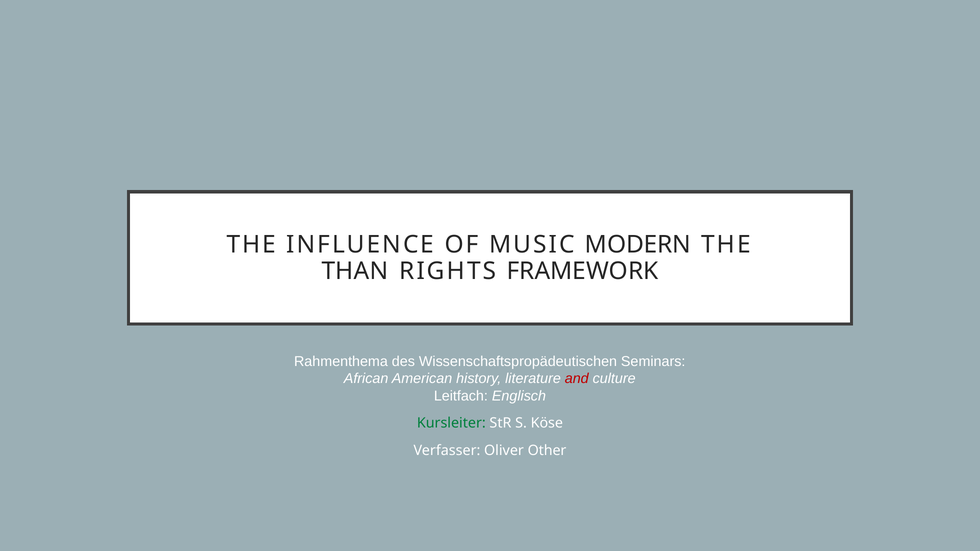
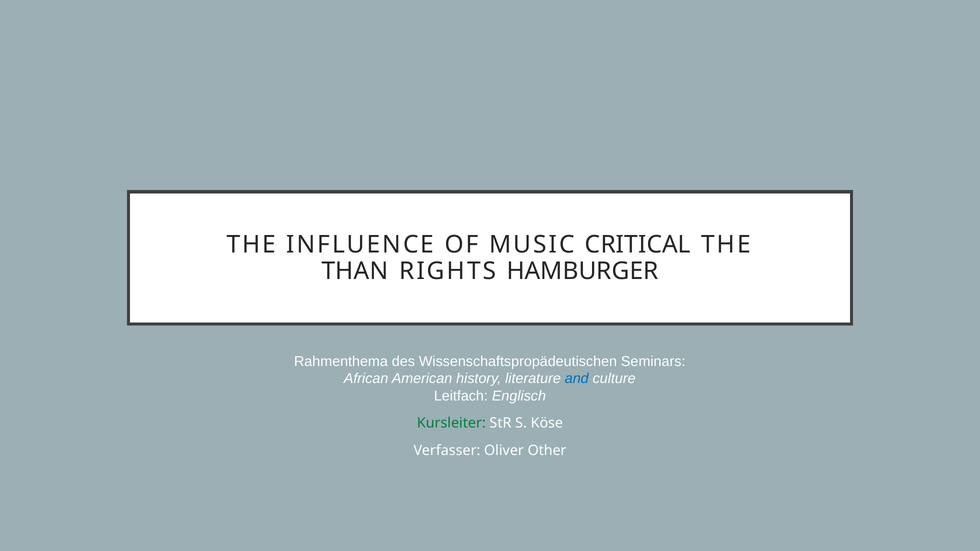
MODERN: MODERN -> CRITICAL
FRAMEWORK: FRAMEWORK -> HAMBURGER
and colour: red -> blue
